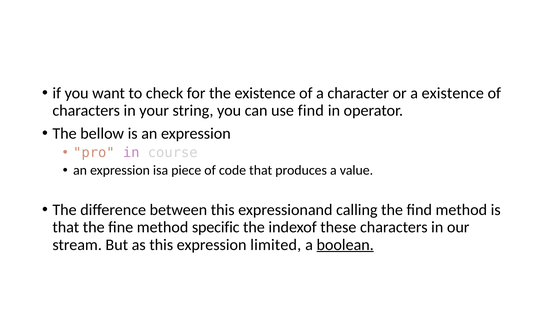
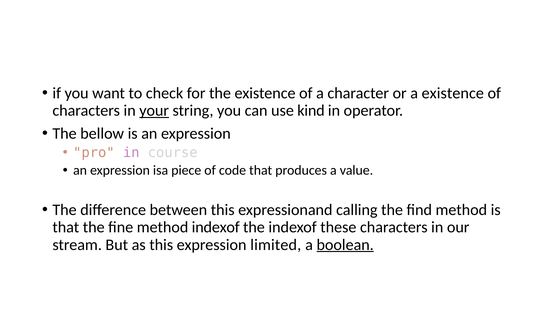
your underline: none -> present
use find: find -> kind
method specific: specific -> indexof
